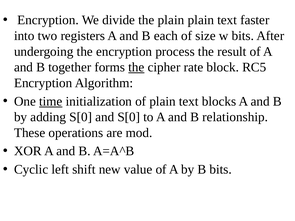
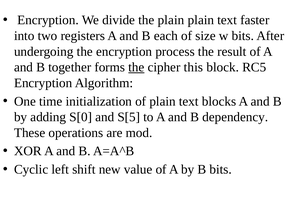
rate: rate -> this
time underline: present -> none
and S[0: S[0 -> S[5
relationship: relationship -> dependency
